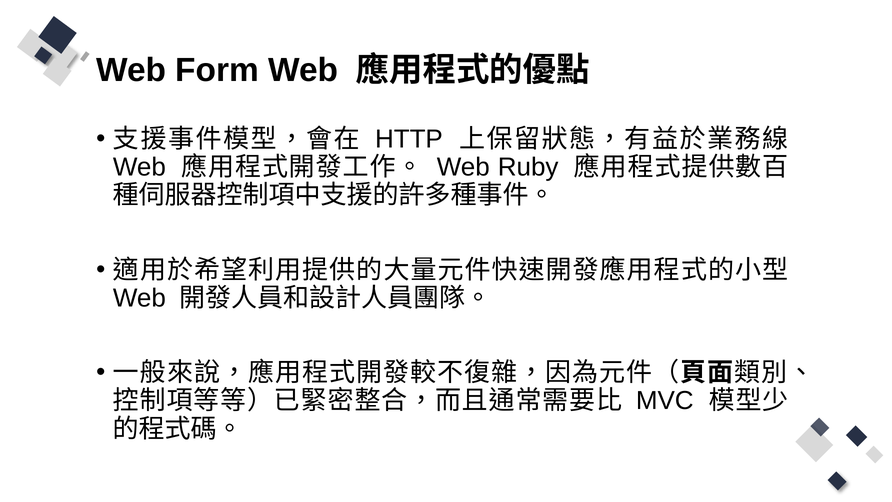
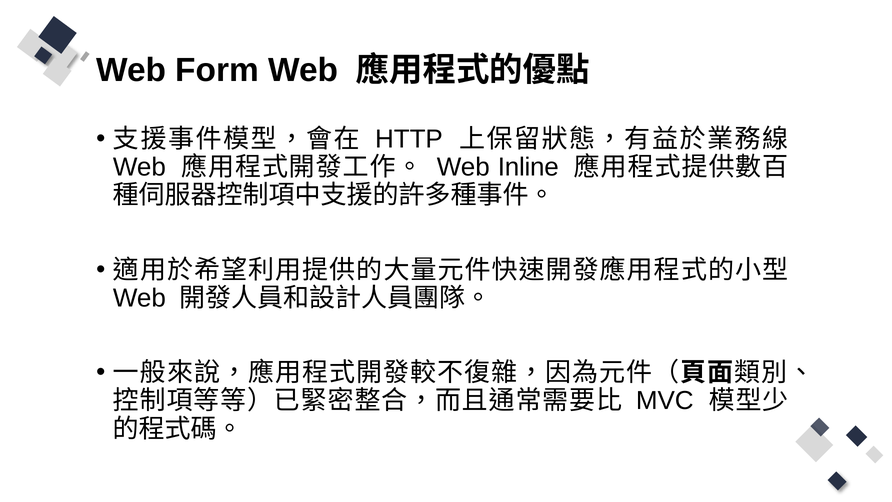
Ruby: Ruby -> Inline
